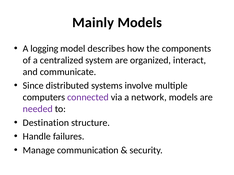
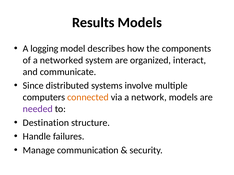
Mainly: Mainly -> Results
centralized: centralized -> networked
connected colour: purple -> orange
